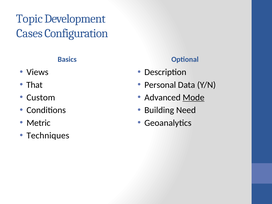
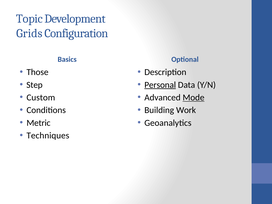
Cases: Cases -> Grids
Views: Views -> Those
That: That -> Step
Personal underline: none -> present
Need: Need -> Work
